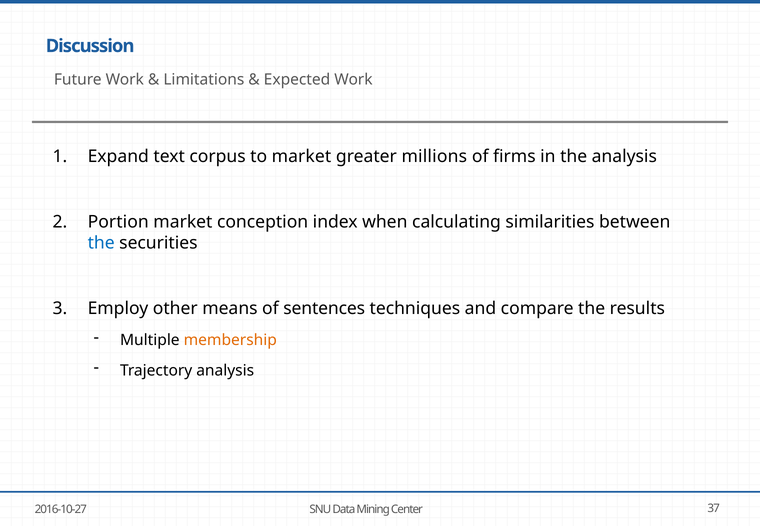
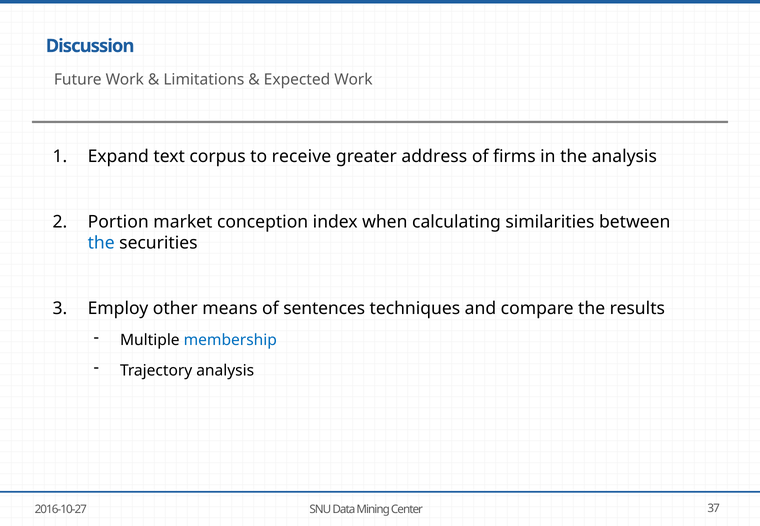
to market: market -> receive
millions: millions -> address
membership colour: orange -> blue
